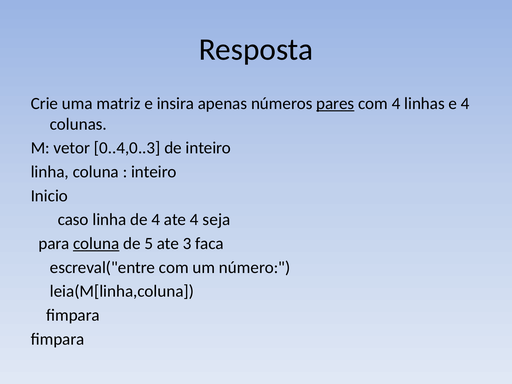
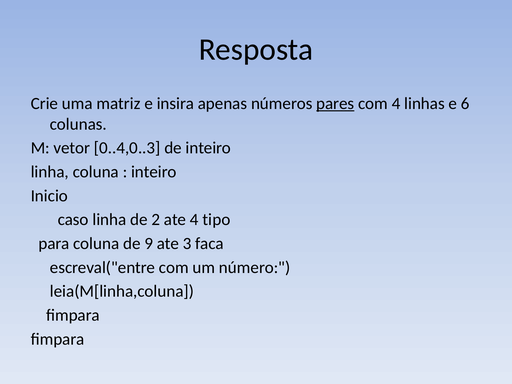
e 4: 4 -> 6
de 4: 4 -> 2
seja: seja -> tipo
coluna at (96, 244) underline: present -> none
5: 5 -> 9
